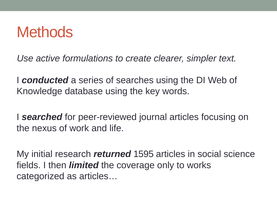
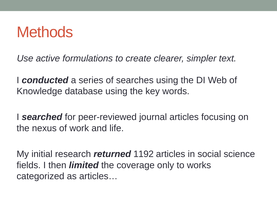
1595: 1595 -> 1192
